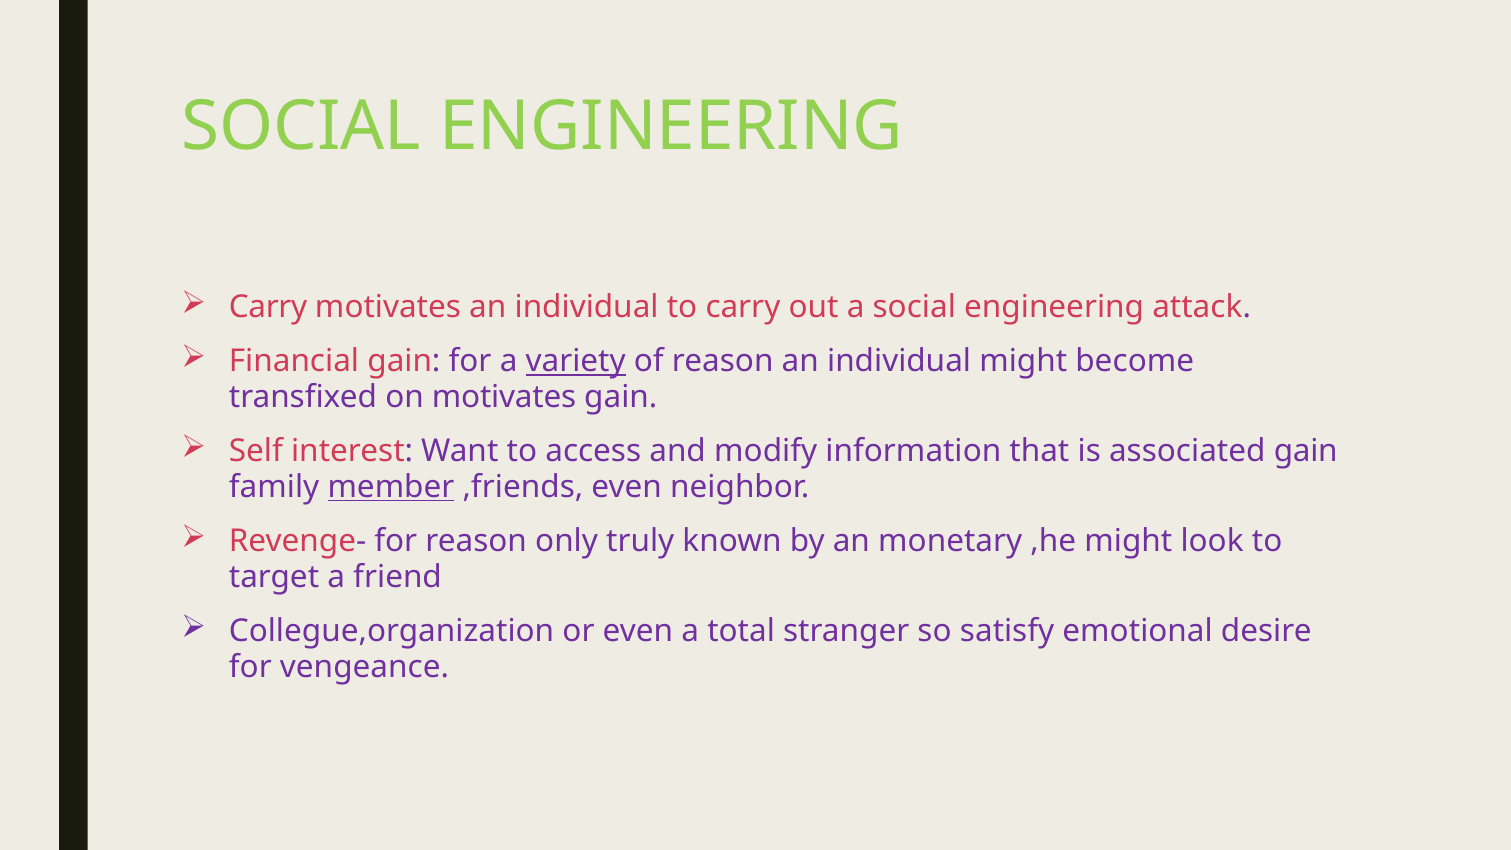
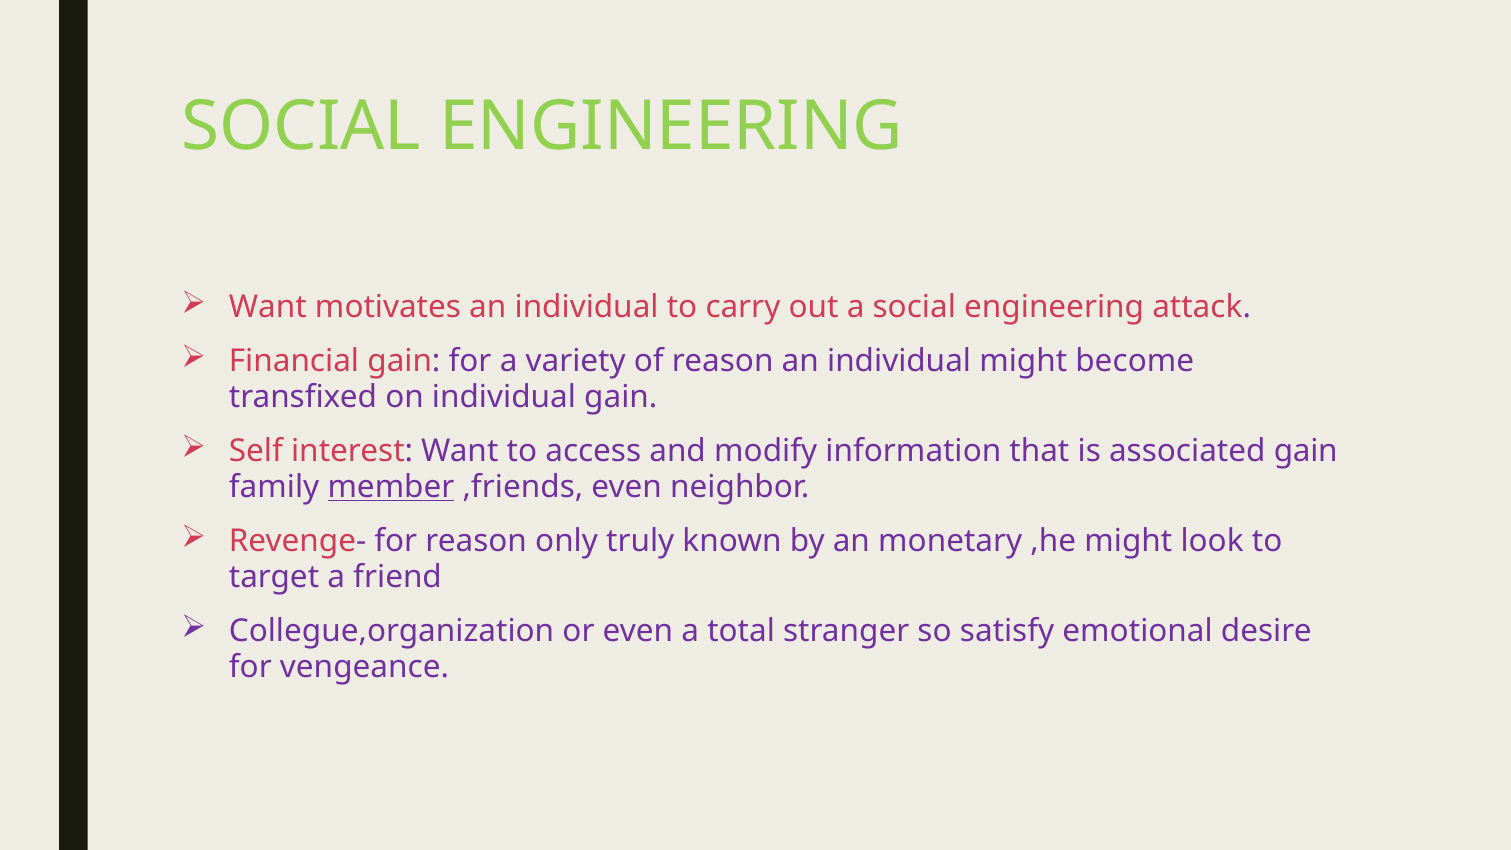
Carry at (268, 307): Carry -> Want
variety underline: present -> none
on motivates: motivates -> individual
